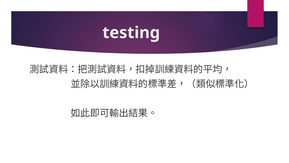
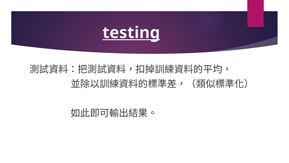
testing underline: none -> present
